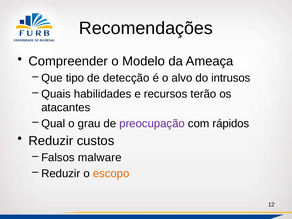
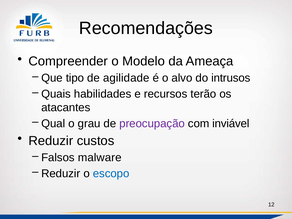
detecção: detecção -> agilidade
rápidos: rápidos -> inviável
escopo colour: orange -> blue
